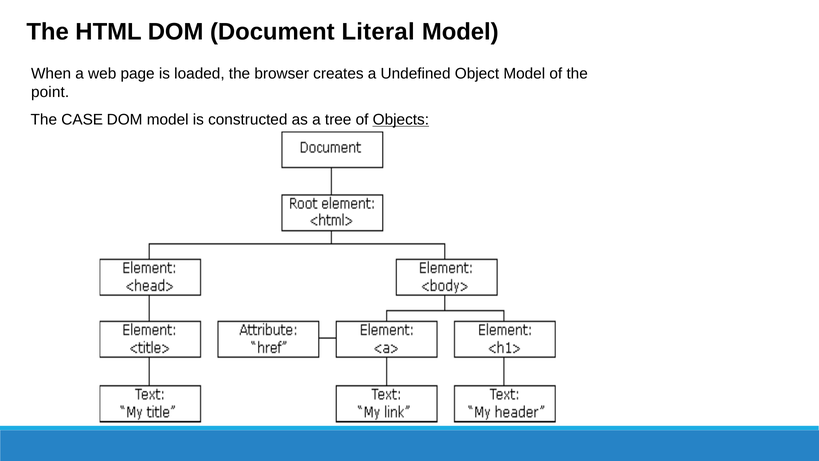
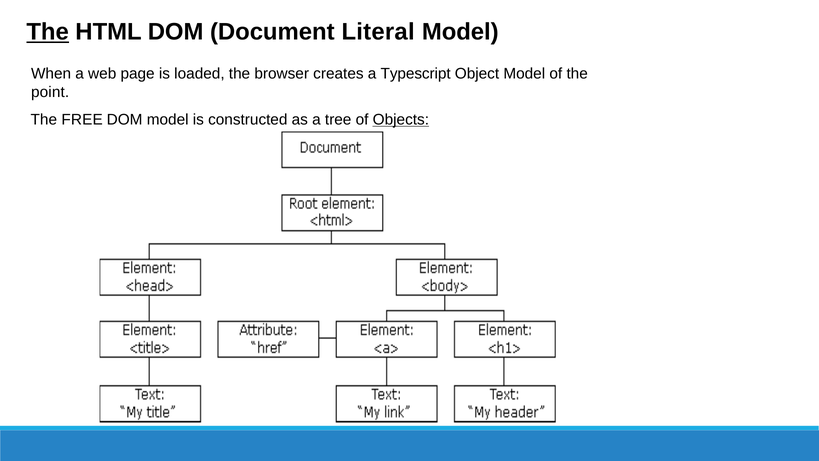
The at (48, 32) underline: none -> present
Undefined: Undefined -> Typescript
CASE: CASE -> FREE
